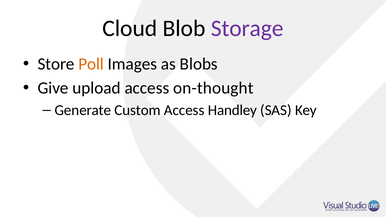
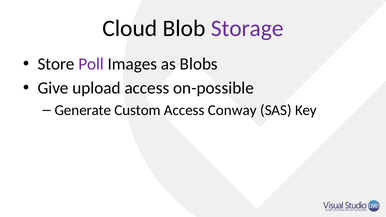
Poll colour: orange -> purple
on-thought: on-thought -> on-possible
Handley: Handley -> Conway
